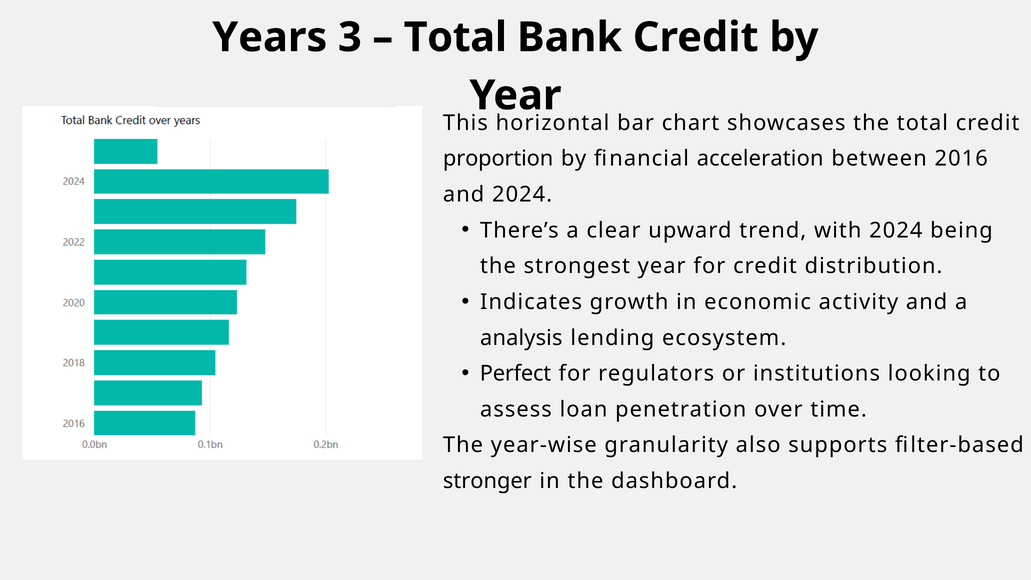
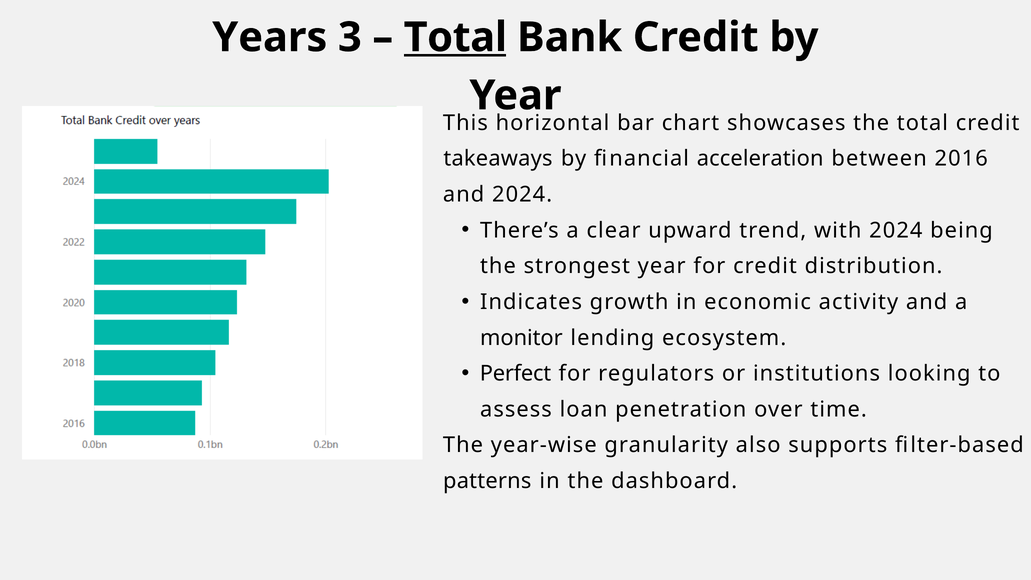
Total at (455, 37) underline: none -> present
proportion: proportion -> takeaways
analysis: analysis -> monitor
stronger: stronger -> patterns
